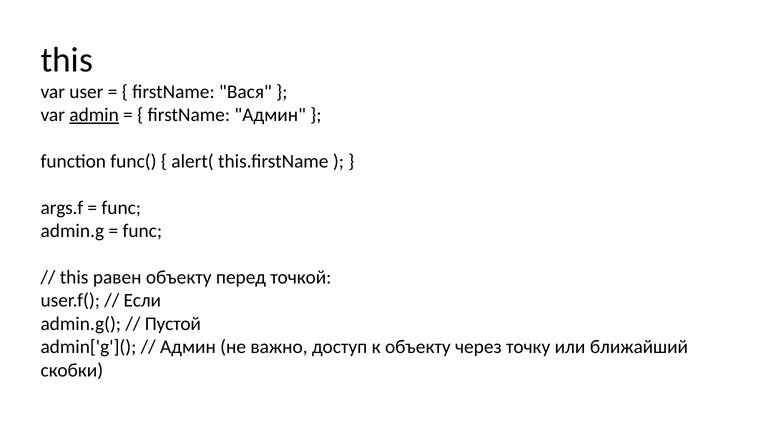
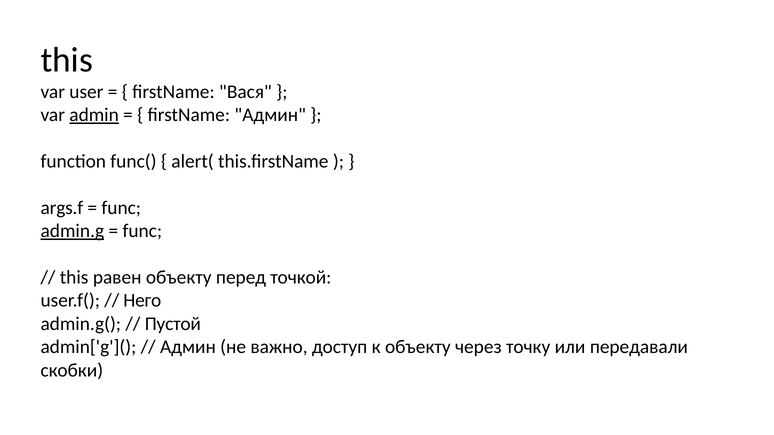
admin.g underline: none -> present
Если: Если -> Него
ближайший: ближайший -> передавали
